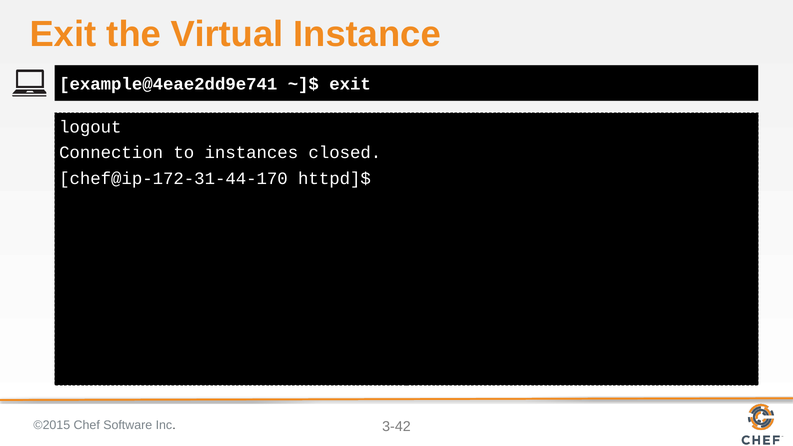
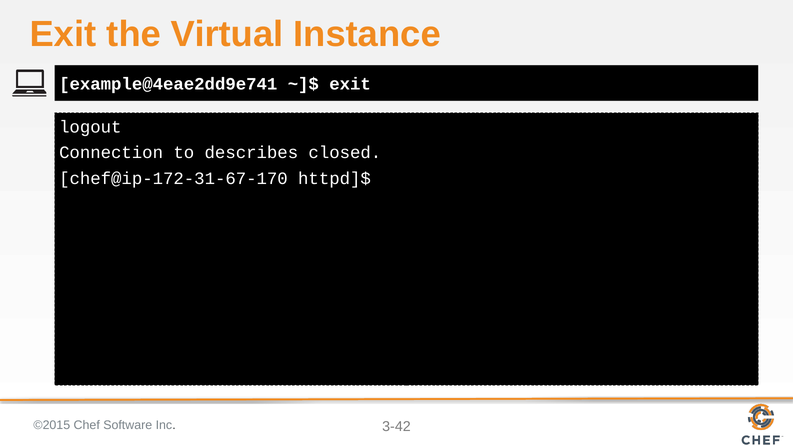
instances: instances -> describes
chef@ip-172-31-44-170: chef@ip-172-31-44-170 -> chef@ip-172-31-67-170
